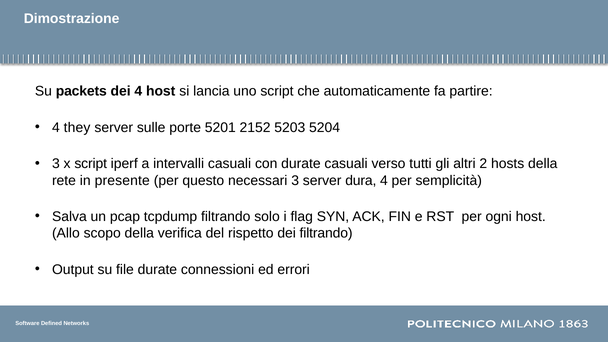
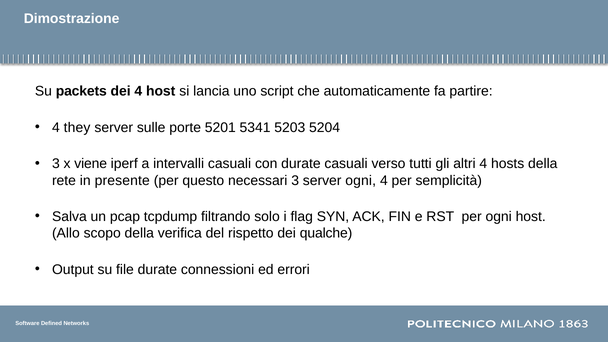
2152: 2152 -> 5341
x script: script -> viene
altri 2: 2 -> 4
server dura: dura -> ogni
dei filtrando: filtrando -> qualche
